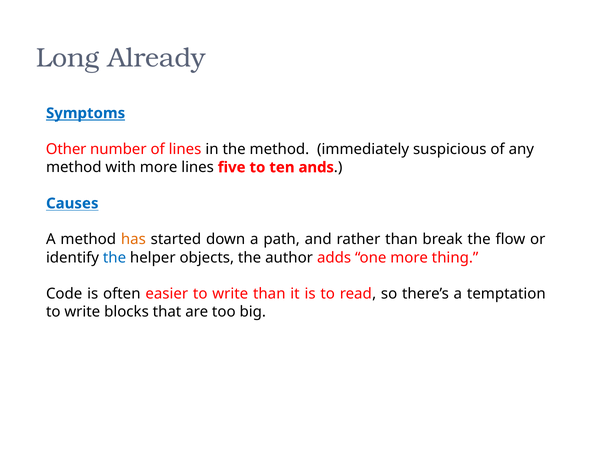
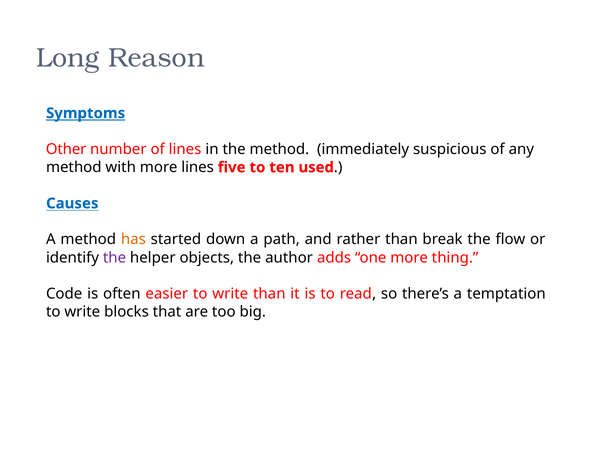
Already: Already -> Reason
ands: ands -> used
the at (115, 258) colour: blue -> purple
